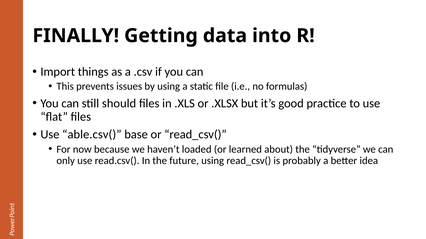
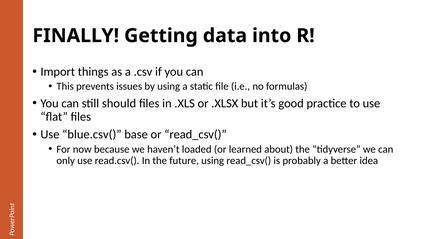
able.csv(: able.csv( -> blue.csv(
